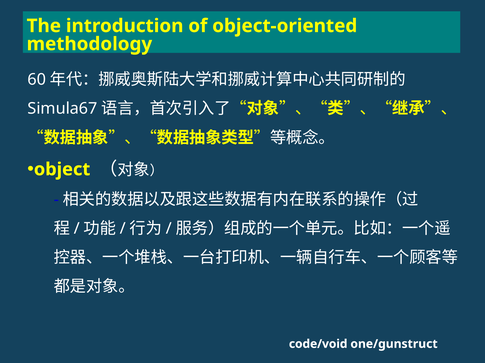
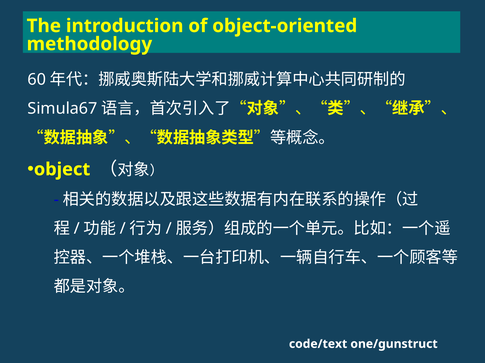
code/void: code/void -> code/text
